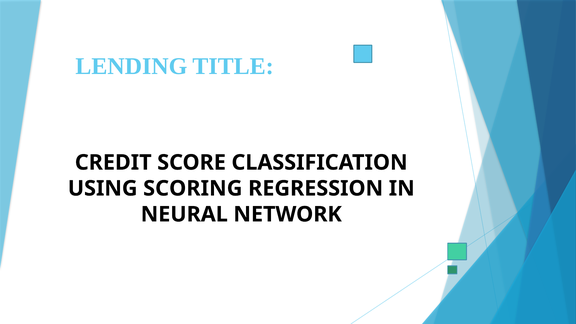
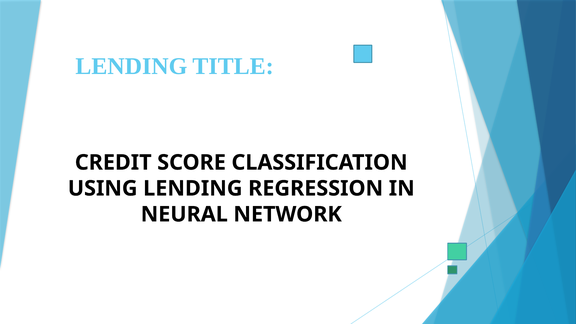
USING SCORING: SCORING -> LENDING
